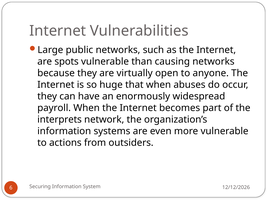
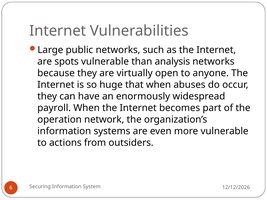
causing: causing -> analysis
interprets: interprets -> operation
